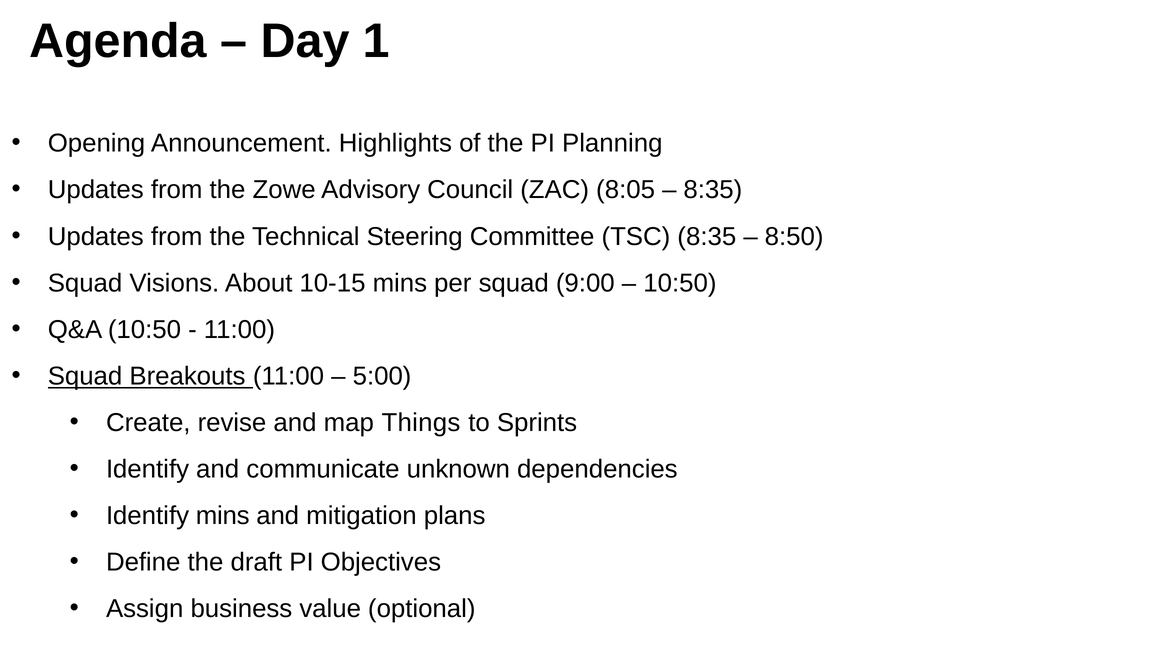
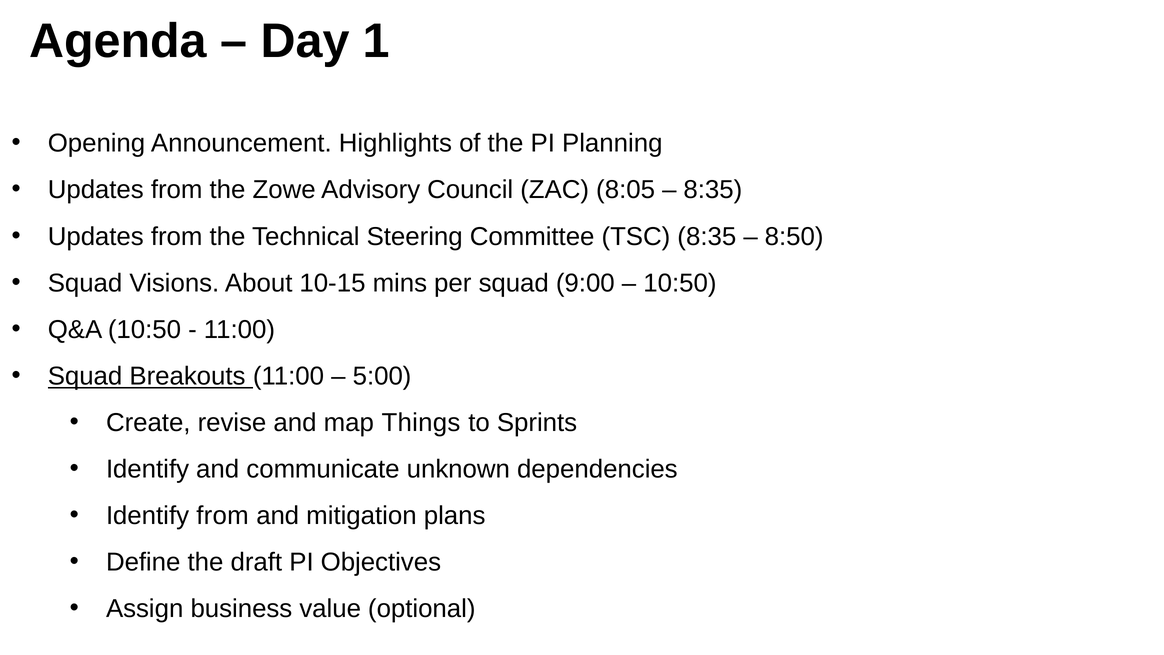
Identify mins: mins -> from
